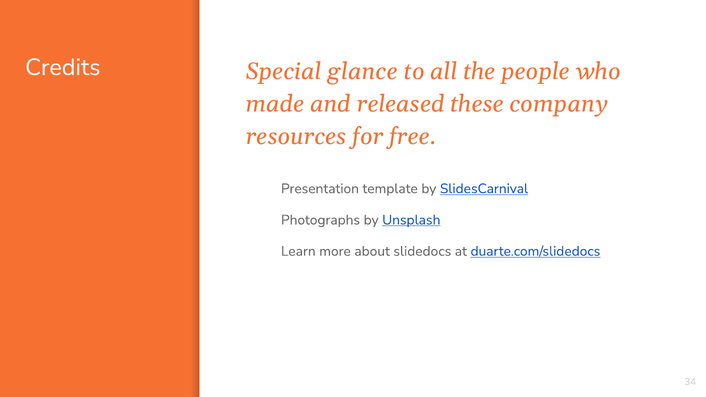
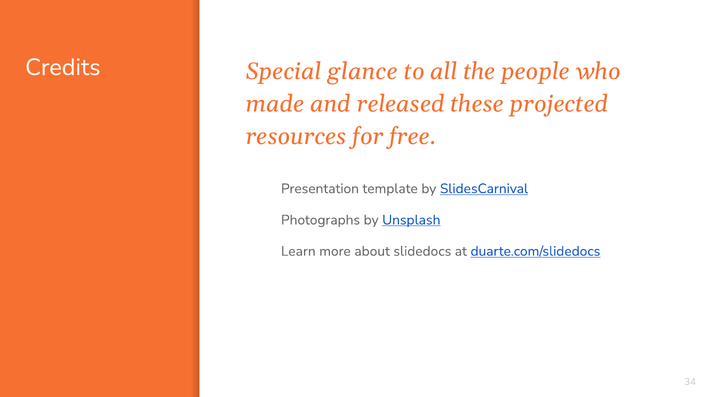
company: company -> projected
